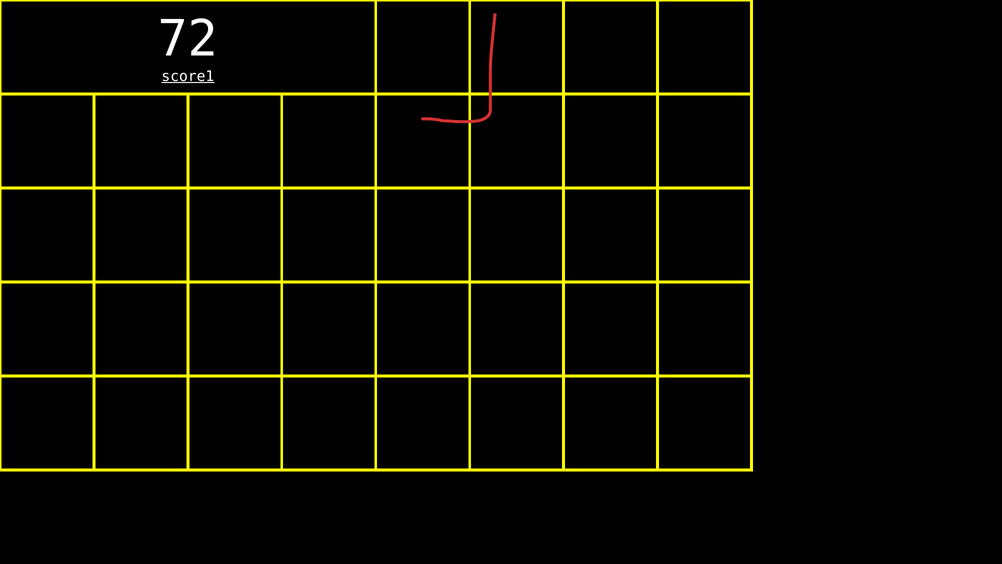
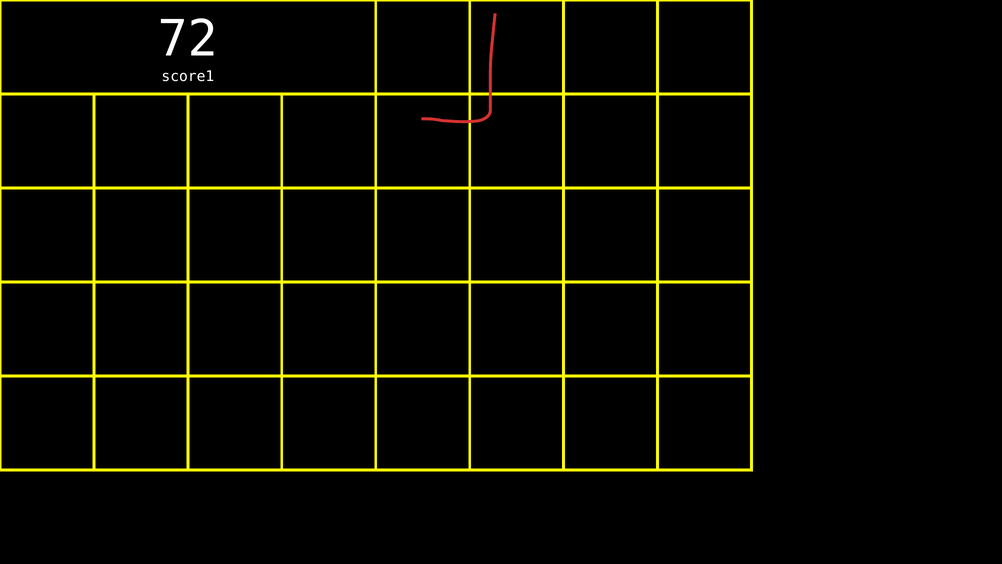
score1 underline: present -> none
